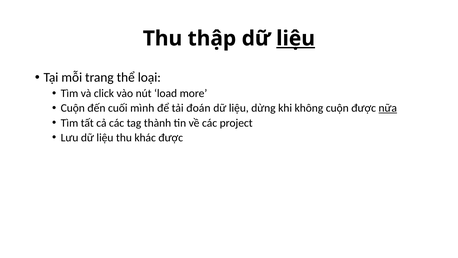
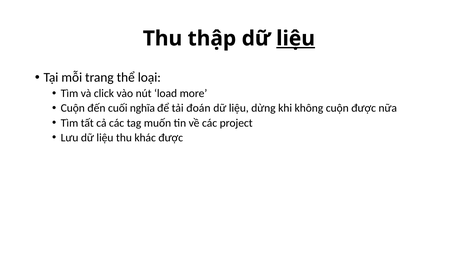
mình: mình -> nghĩa
nữa underline: present -> none
thành: thành -> muốn
